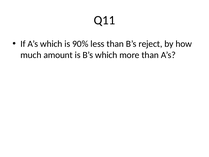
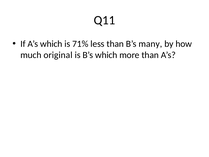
90%: 90% -> 71%
reject: reject -> many
amount: amount -> original
